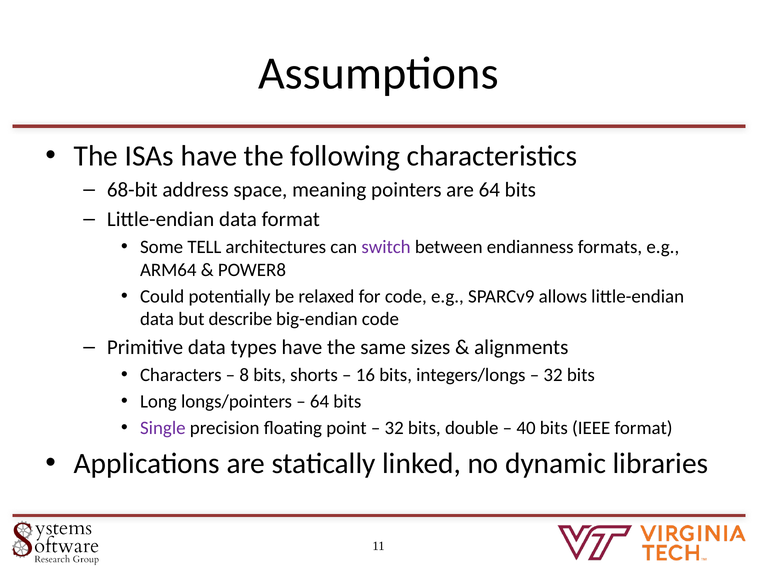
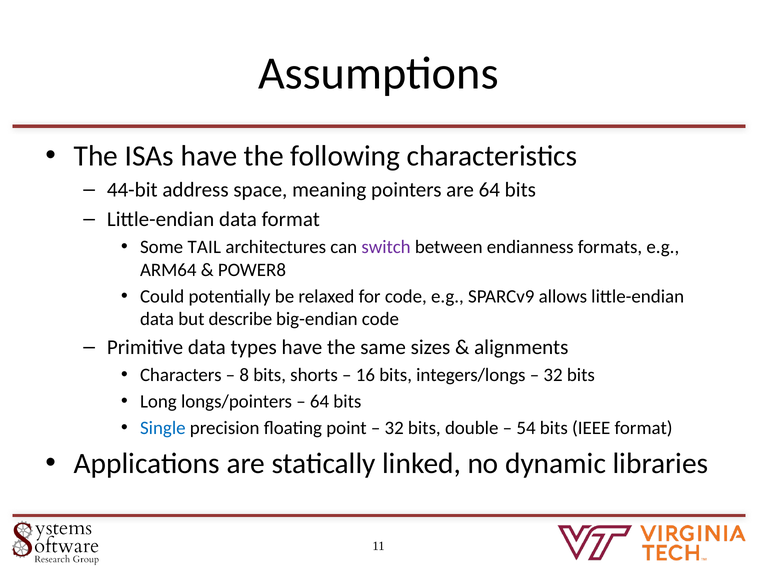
68-bit: 68-bit -> 44-bit
TELL: TELL -> TAIL
Single colour: purple -> blue
40: 40 -> 54
